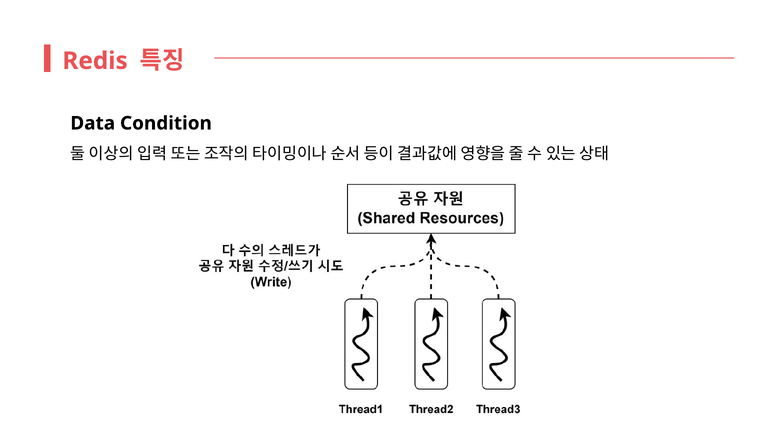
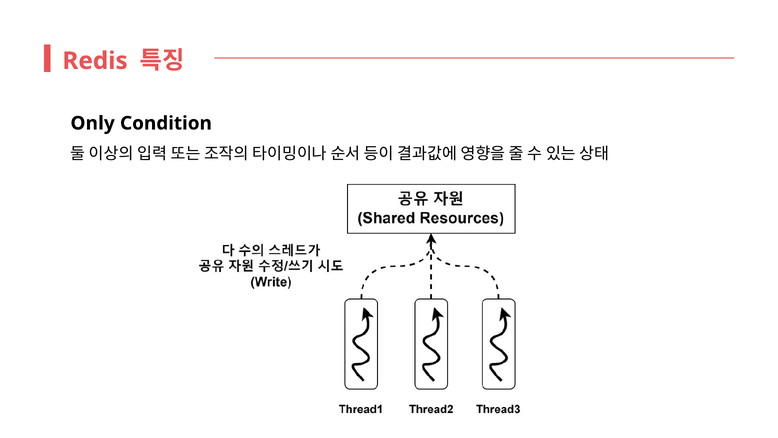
Data: Data -> Only
